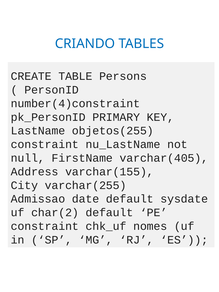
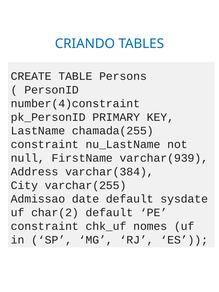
objetos(255: objetos(255 -> chamada(255
varchar(405: varchar(405 -> varchar(939
varchar(155: varchar(155 -> varchar(384
